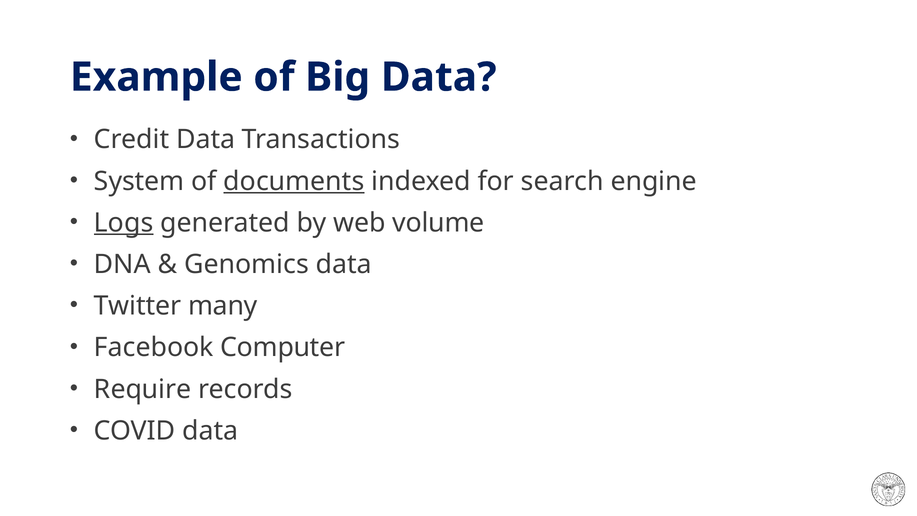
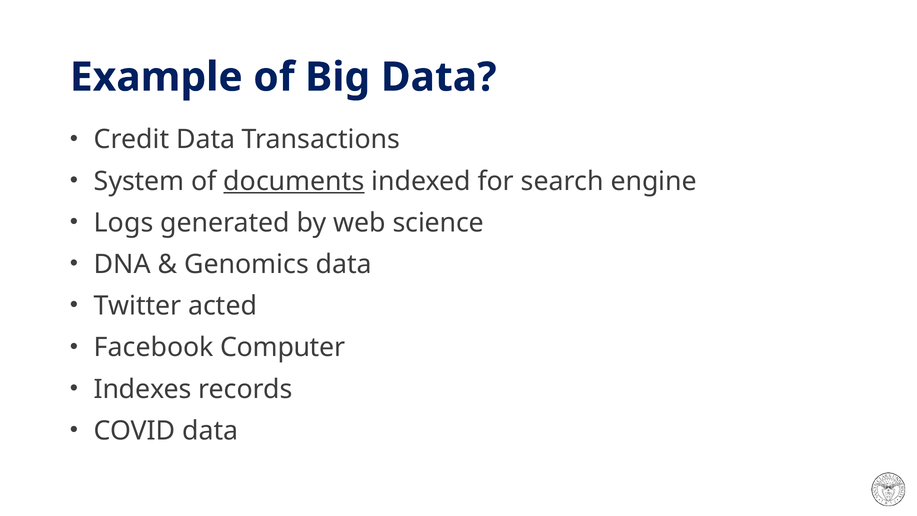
Logs underline: present -> none
volume: volume -> science
many: many -> acted
Require: Require -> Indexes
